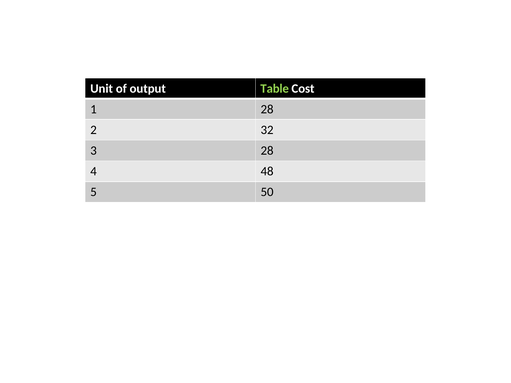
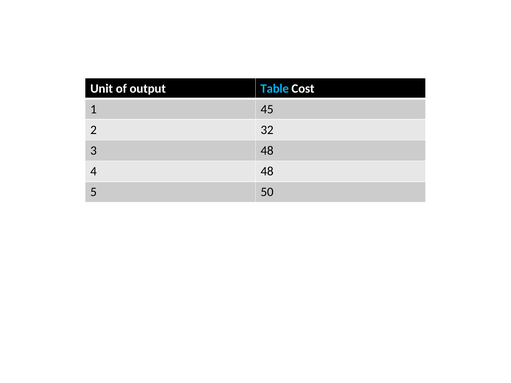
Table colour: light green -> light blue
1 28: 28 -> 45
3 28: 28 -> 48
